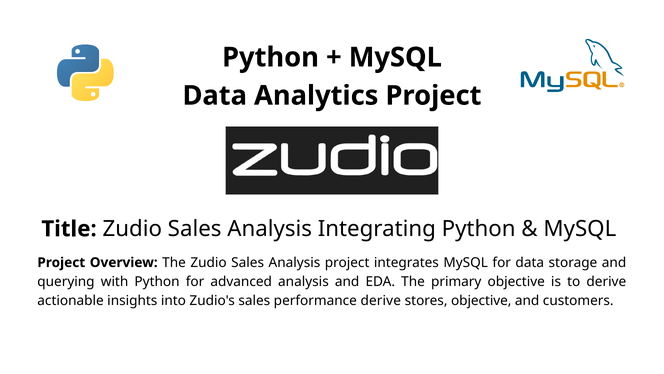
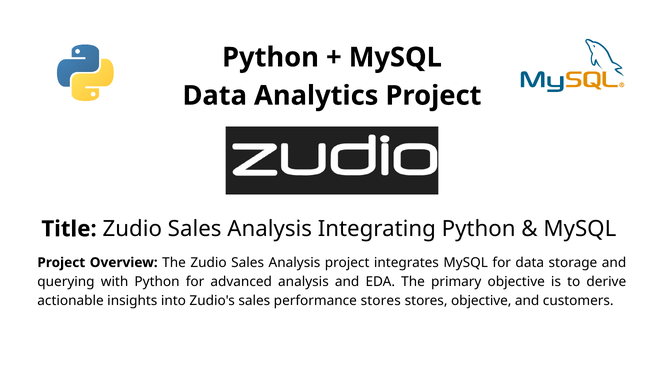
performance derive: derive -> stores
